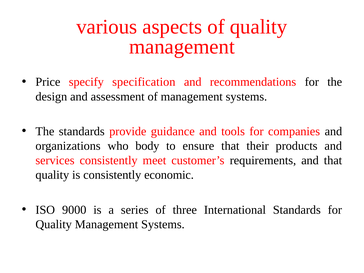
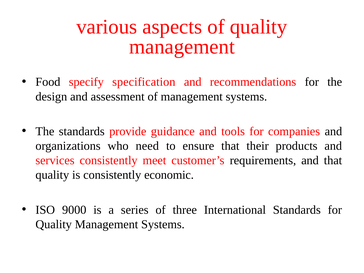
Price: Price -> Food
body: body -> need
